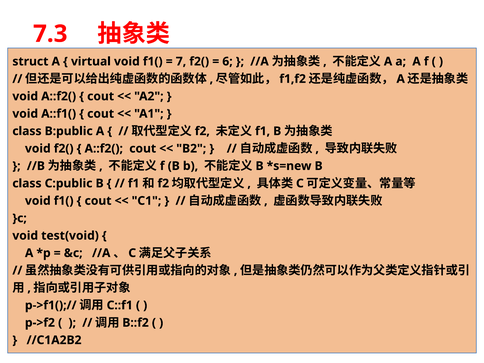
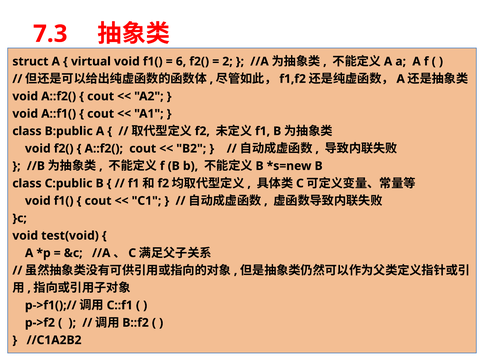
7: 7 -> 6
6: 6 -> 2
